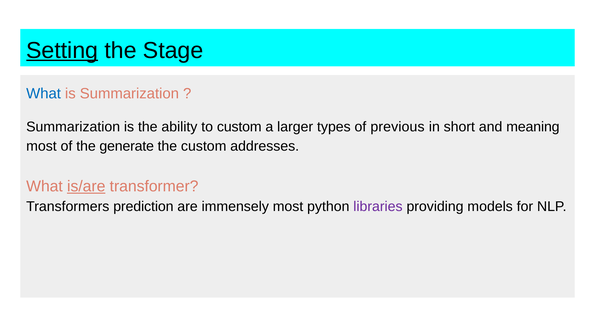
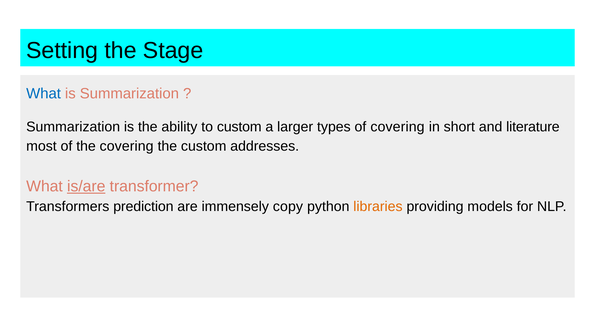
Setting underline: present -> none
of previous: previous -> covering
meaning: meaning -> literature
the generate: generate -> covering
immensely most: most -> copy
libraries colour: purple -> orange
